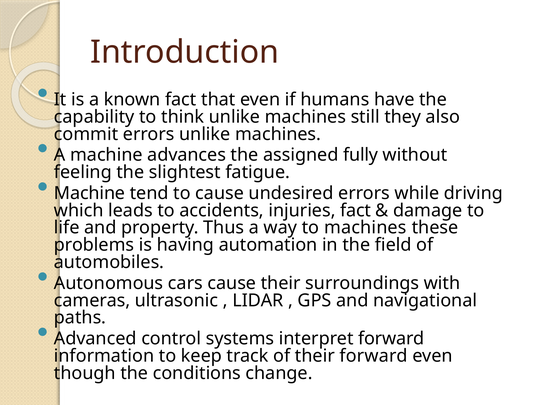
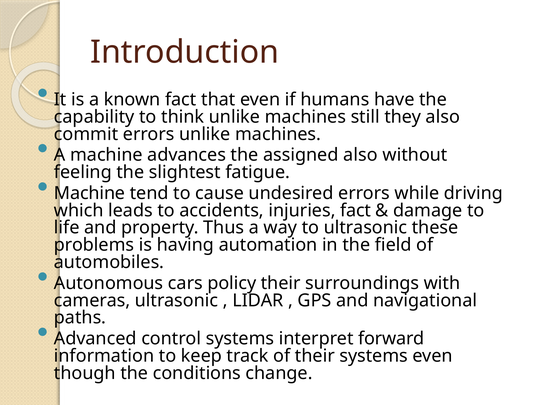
assigned fully: fully -> also
to machines: machines -> ultrasonic
cars cause: cause -> policy
their forward: forward -> systems
